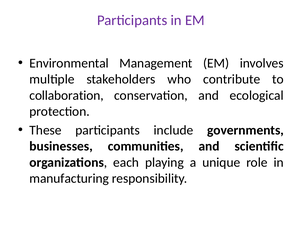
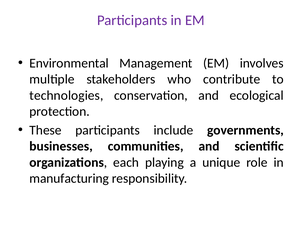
collaboration: collaboration -> technologies
